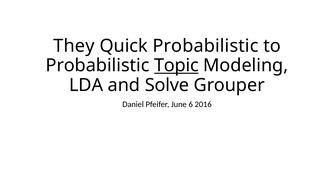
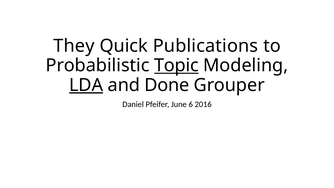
Quick Probabilistic: Probabilistic -> Publications
LDA underline: none -> present
Solve: Solve -> Done
